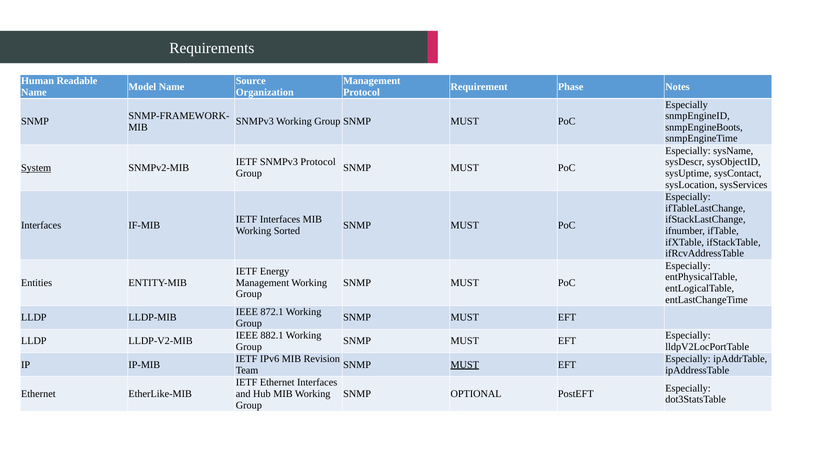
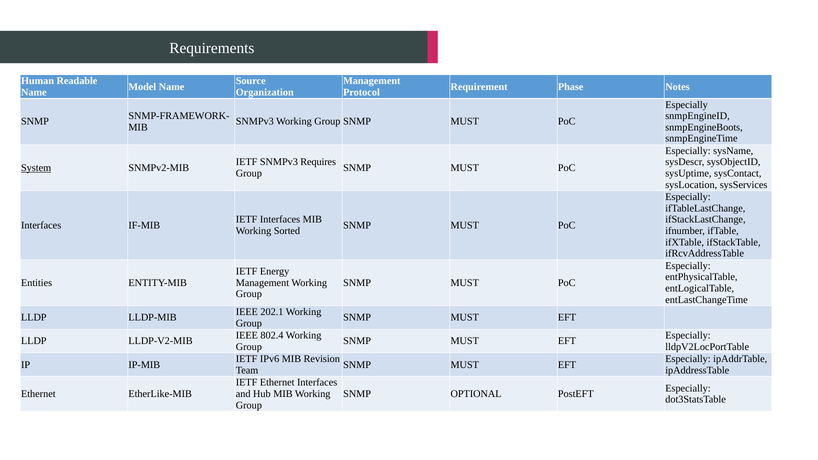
SNMPv3 Protocol: Protocol -> Requires
872.1: 872.1 -> 202.1
882.1: 882.1 -> 802.4
MUST at (465, 365) underline: present -> none
